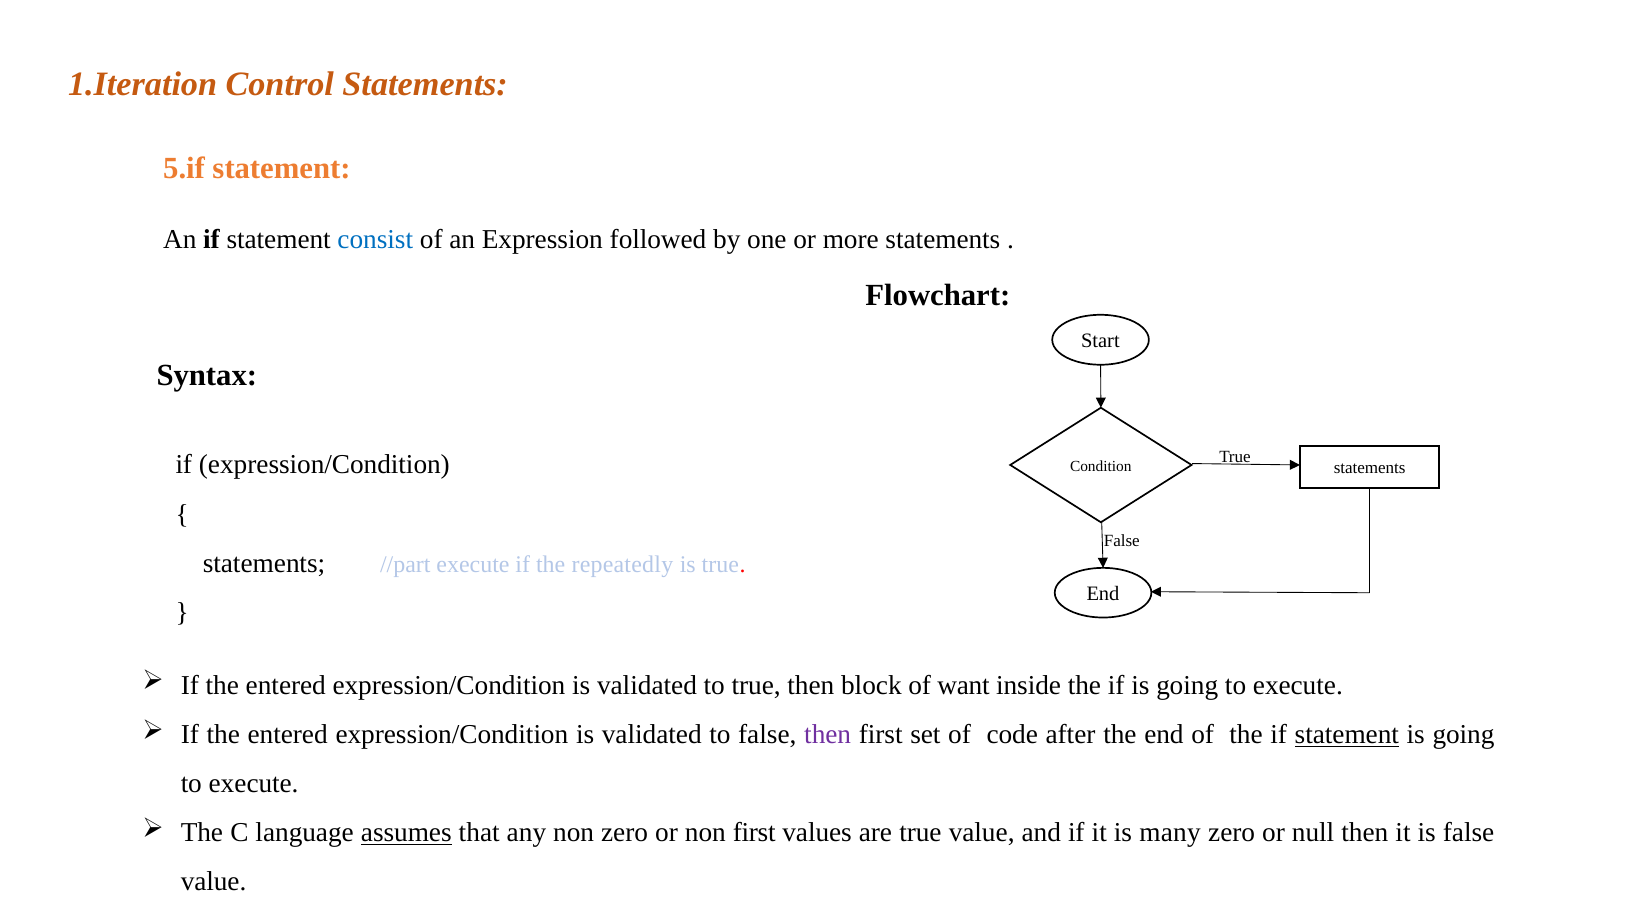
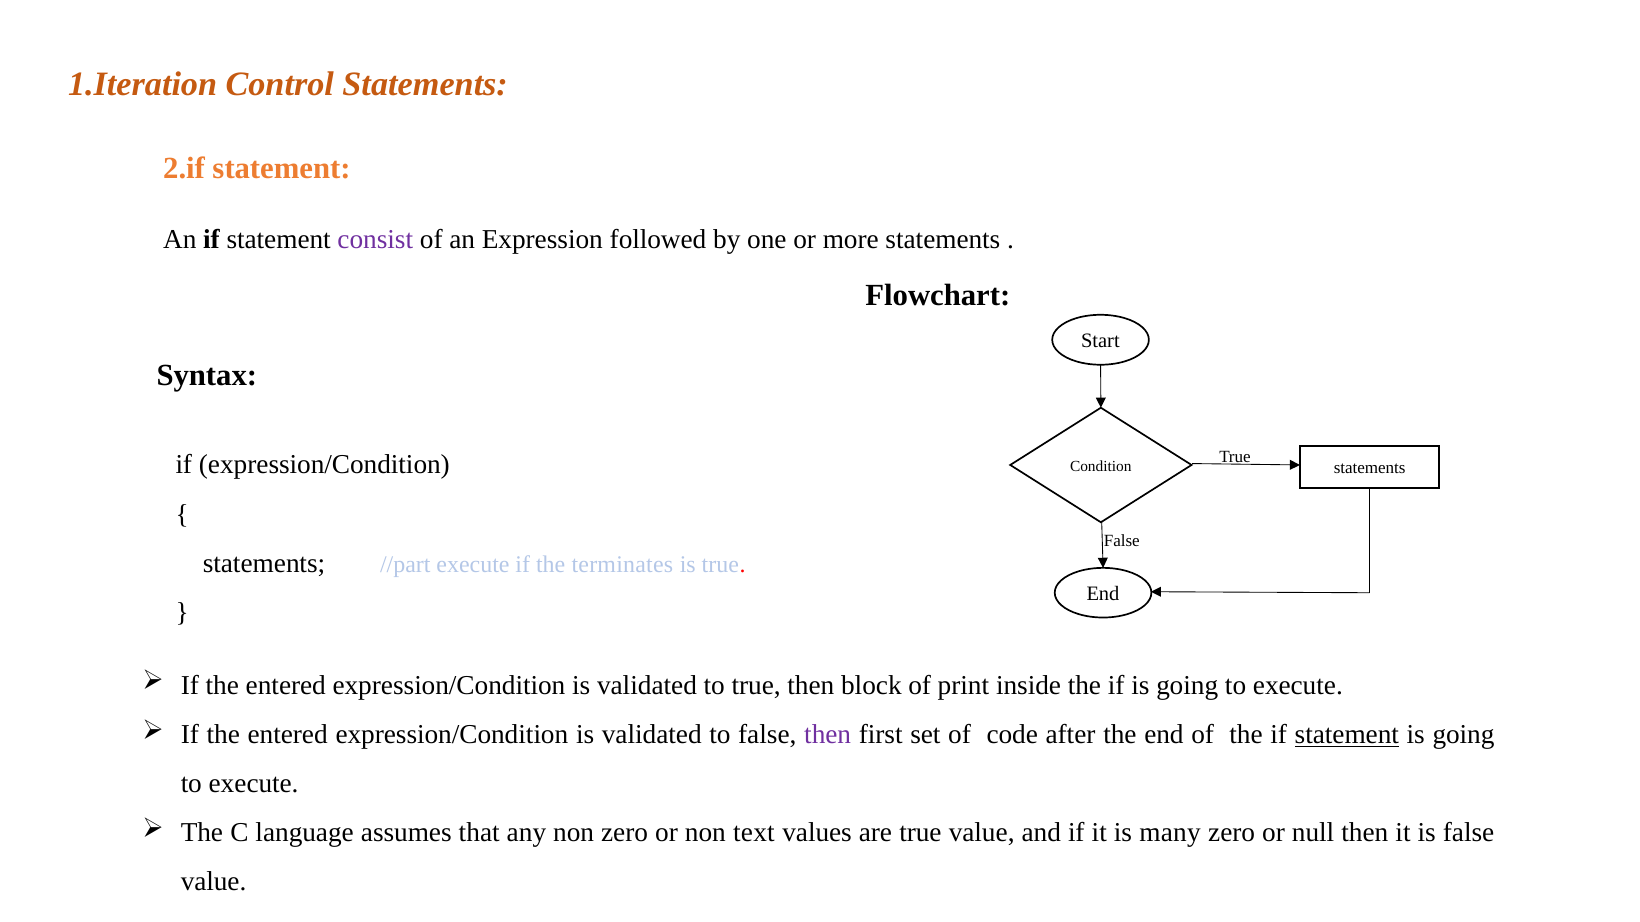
5.if: 5.if -> 2.if
consist colour: blue -> purple
repeatedly: repeatedly -> terminates
want: want -> print
assumes underline: present -> none
non first: first -> text
